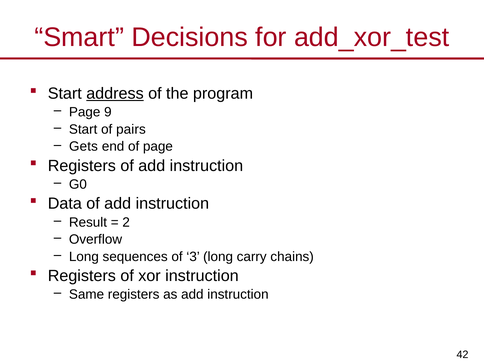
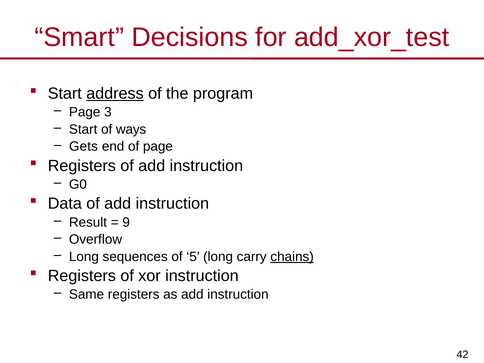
9: 9 -> 3
pairs: pairs -> ways
2: 2 -> 9
3: 3 -> 5
chains underline: none -> present
